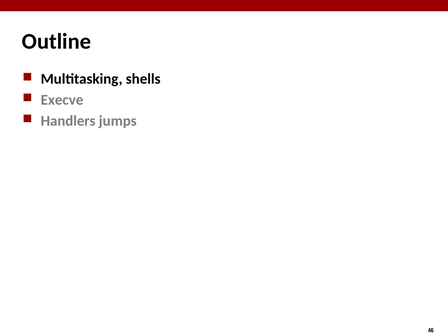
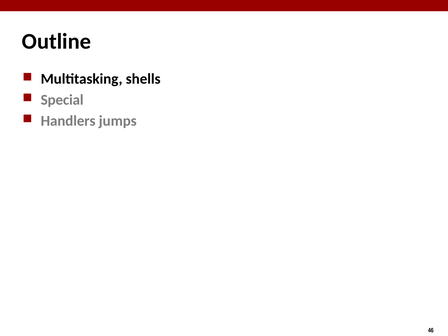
Execve: Execve -> Special
